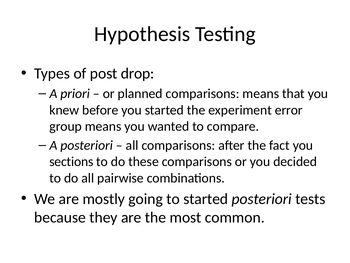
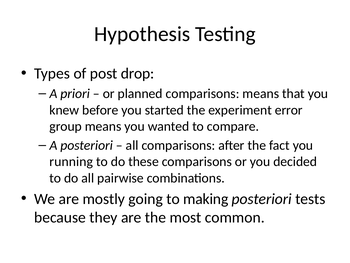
sections: sections -> running
to started: started -> making
